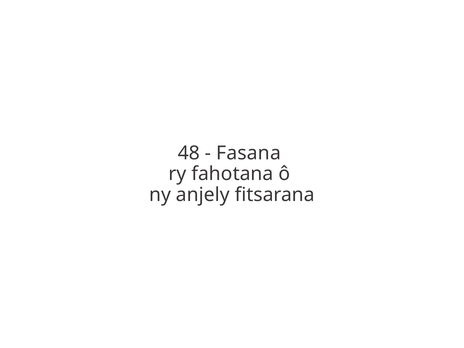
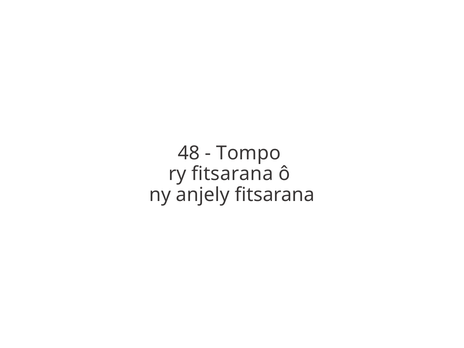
Fasana: Fasana -> Tompo
ry fahotana: fahotana -> fitsarana
